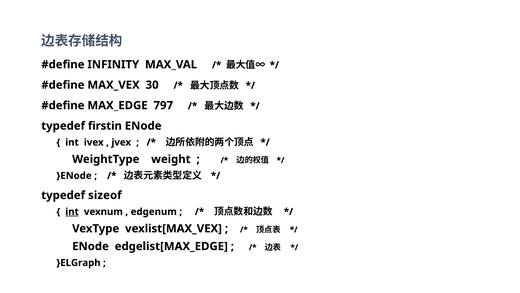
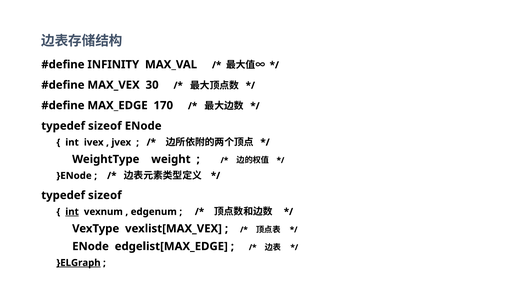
797: 797 -> 170
firstin at (105, 126): firstin -> sizeof
}ELGraph underline: none -> present
